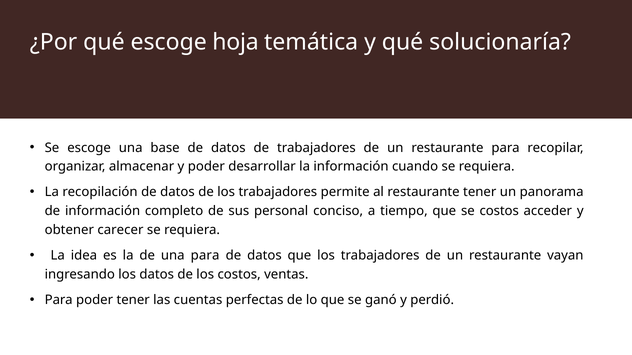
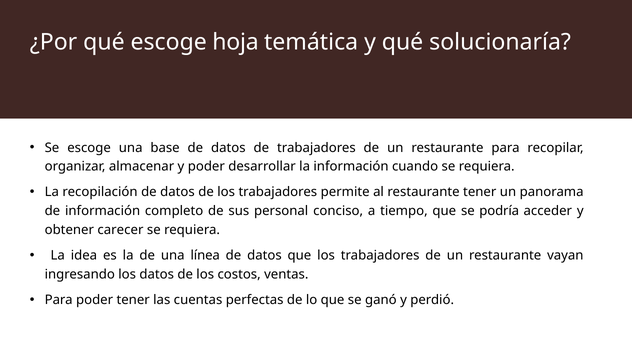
se costos: costos -> podría
una para: para -> línea
